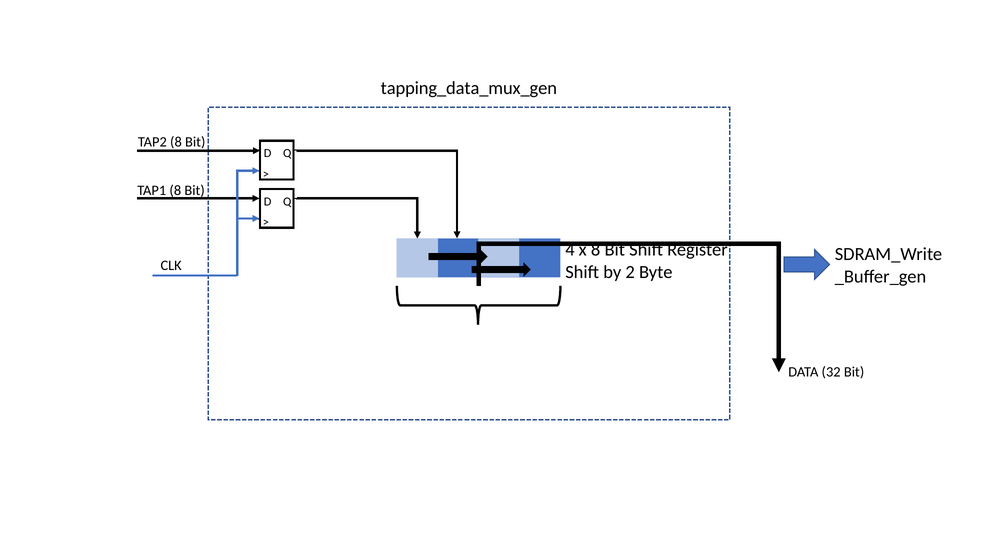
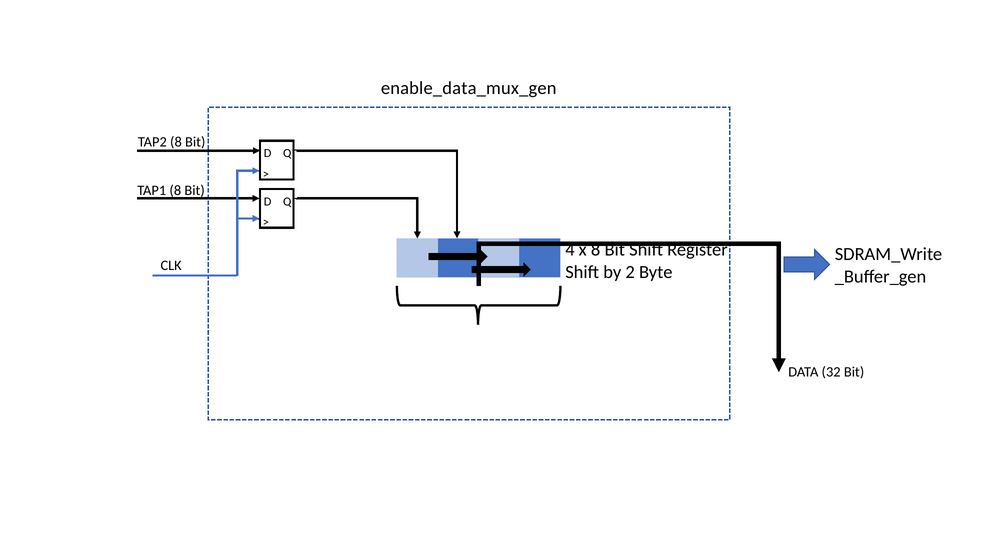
tapping_data_mux_gen: tapping_data_mux_gen -> enable_data_mux_gen
